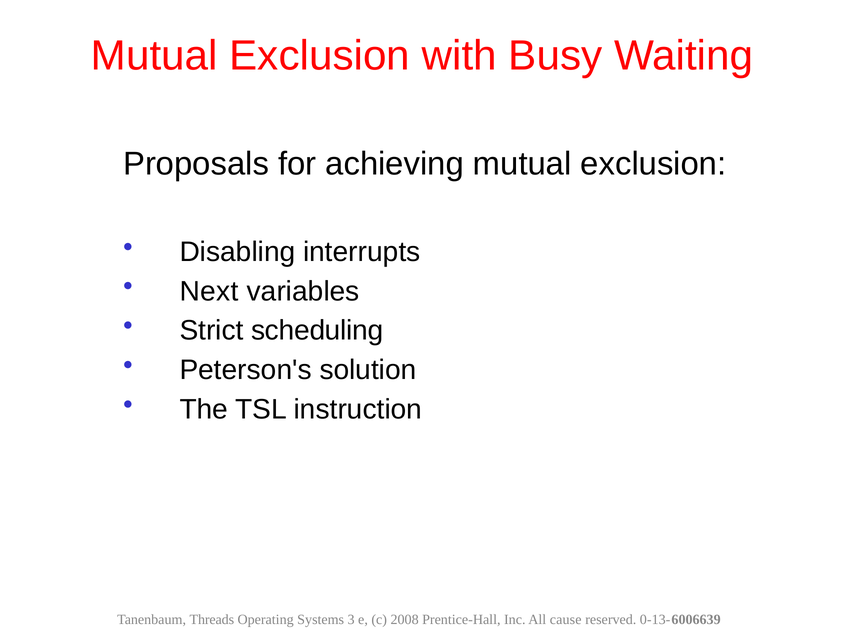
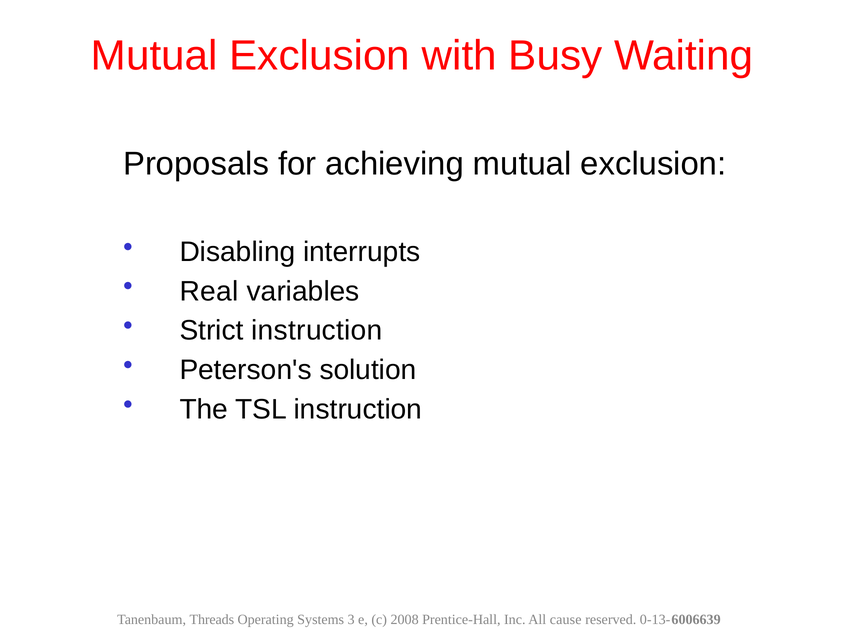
Next: Next -> Real
Strict scheduling: scheduling -> instruction
